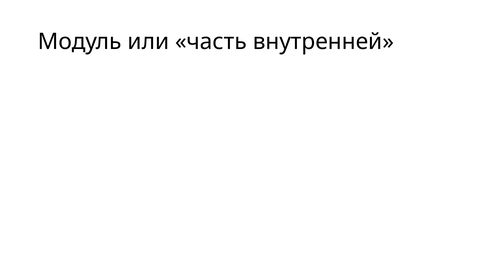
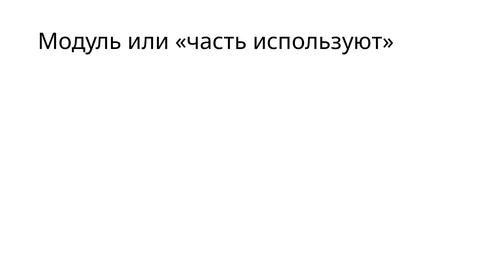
внутренней: внутренней -> используют
